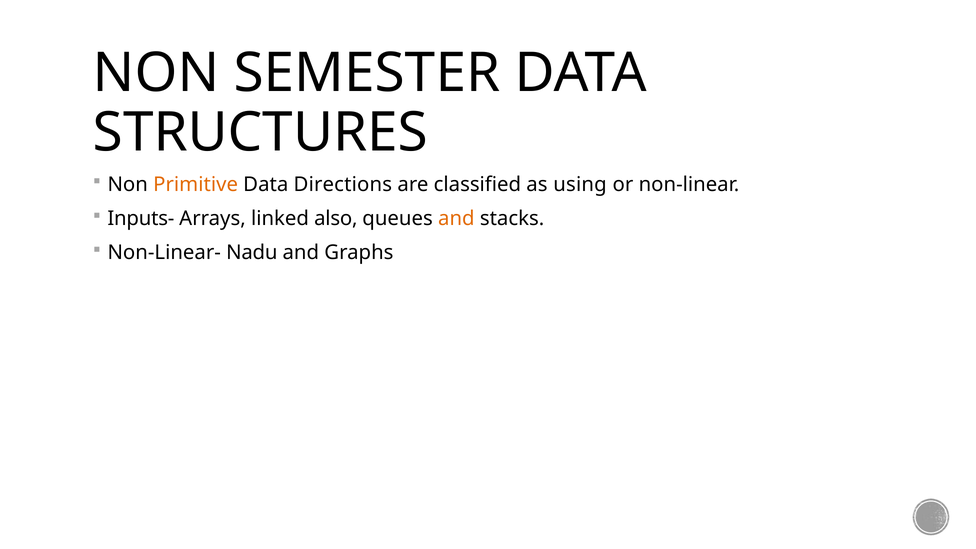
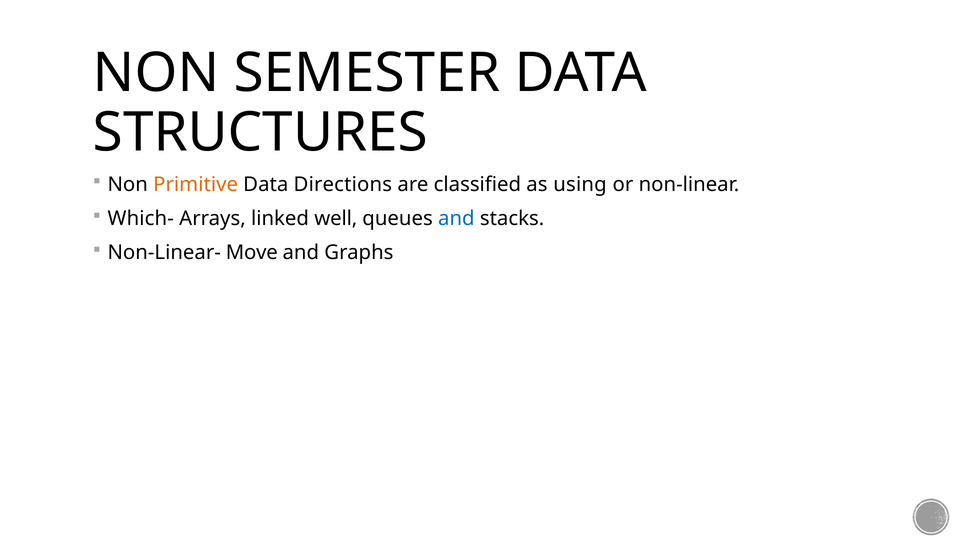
Inputs-: Inputs- -> Which-
also: also -> well
and at (456, 219) colour: orange -> blue
Nadu: Nadu -> Move
